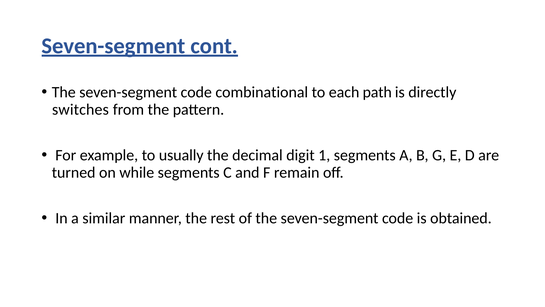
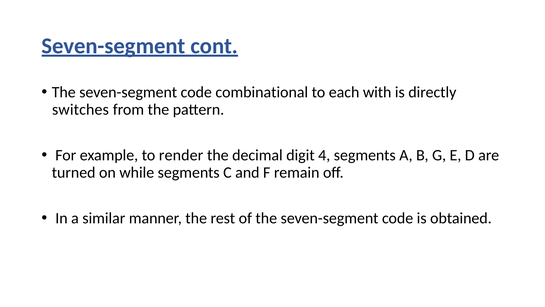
path: path -> with
usually: usually -> render
1: 1 -> 4
